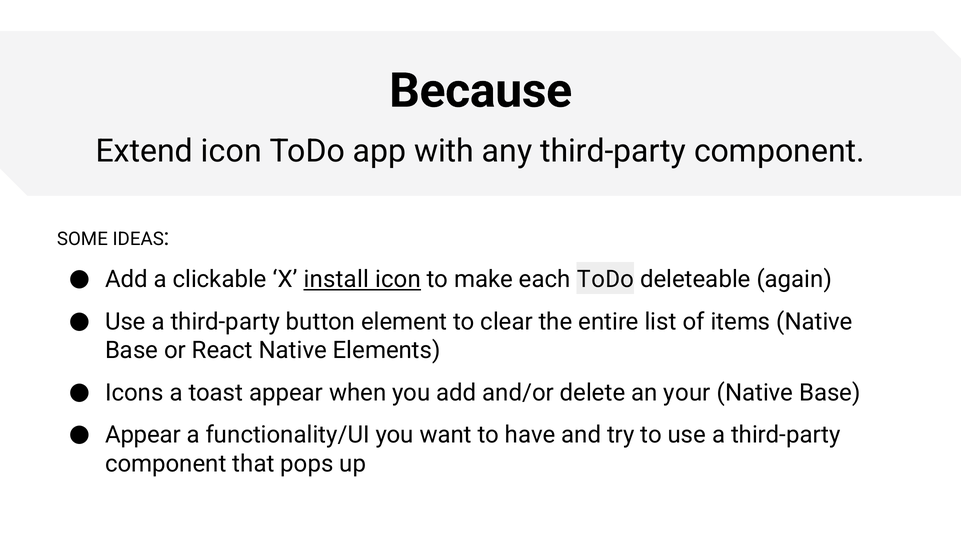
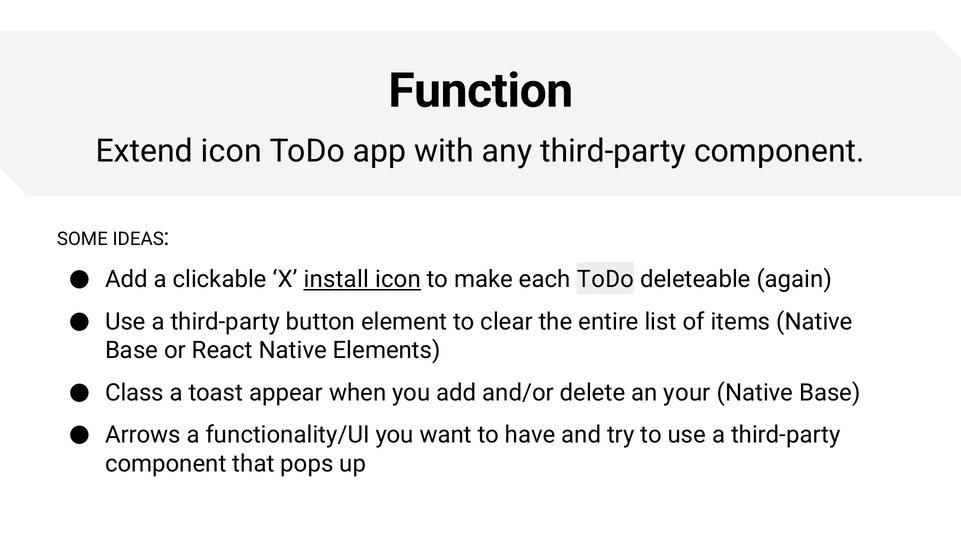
Because: Because -> Function
Icons: Icons -> Class
Appear at (143, 435): Appear -> Arrows
